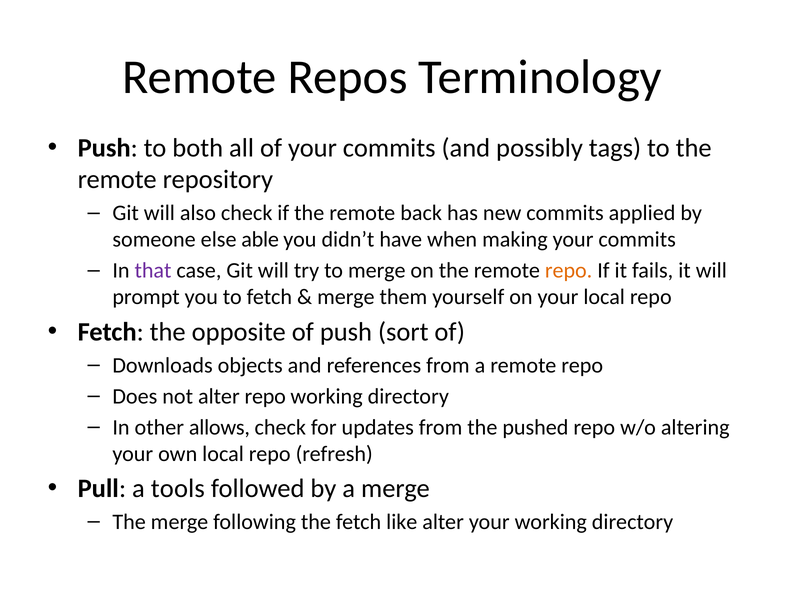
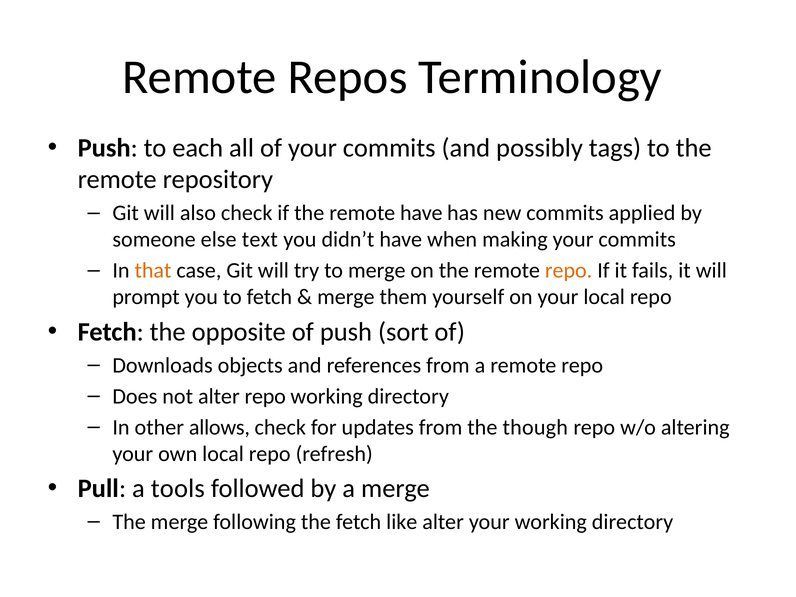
both: both -> each
remote back: back -> have
able: able -> text
that colour: purple -> orange
pushed: pushed -> though
